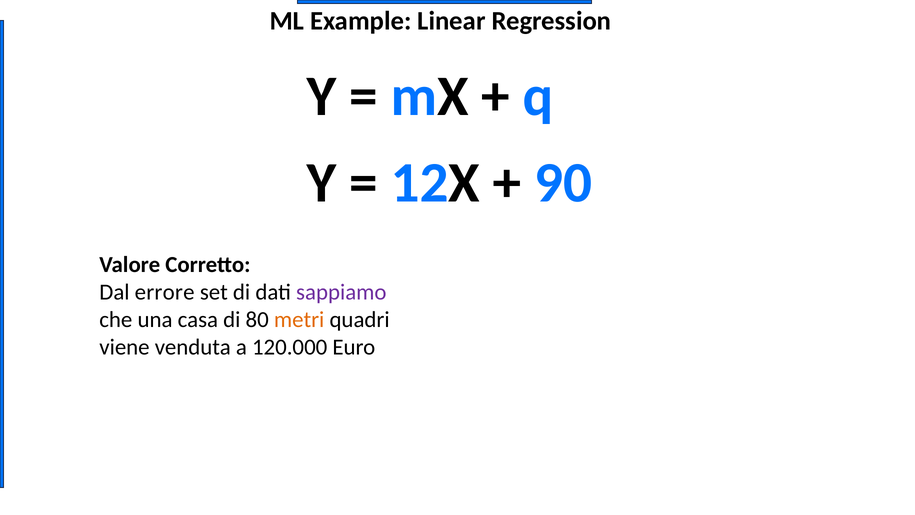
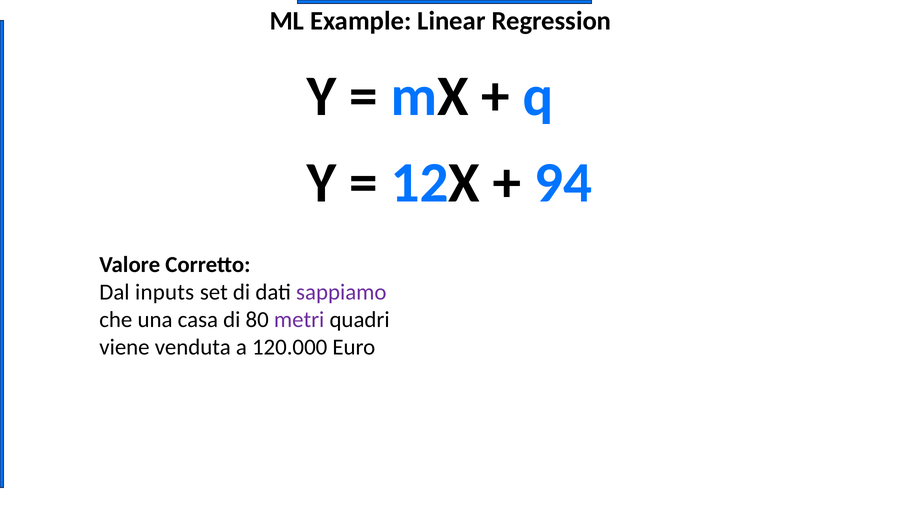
90: 90 -> 94
errore: errore -> inputs
metri colour: orange -> purple
